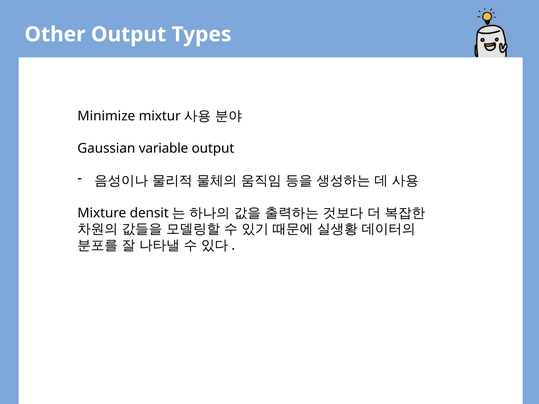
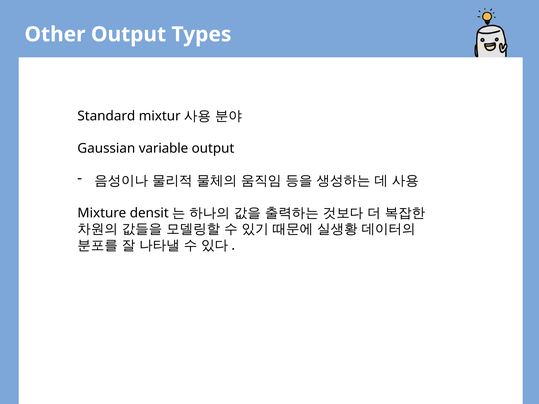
Minimize: Minimize -> Standard
